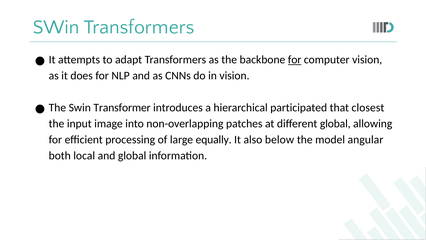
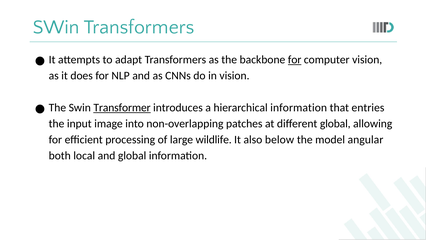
Transformer underline: none -> present
hierarchical participated: participated -> information
closest: closest -> entries
equally: equally -> wildlife
